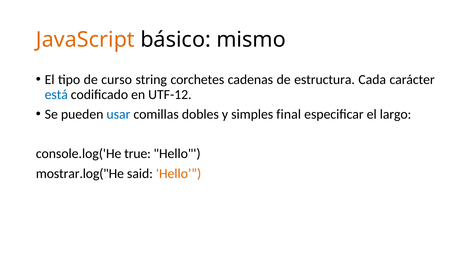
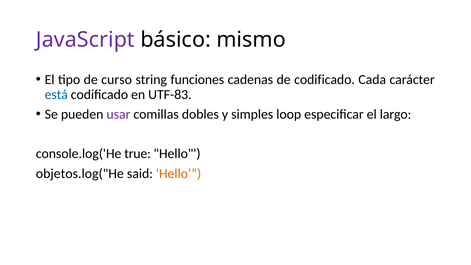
JavaScript colour: orange -> purple
corchetes: corchetes -> funciones
de estructura: estructura -> codificado
UTF-12: UTF-12 -> UTF-83
usar colour: blue -> purple
final: final -> loop
mostrar.log("He: mostrar.log("He -> objetos.log("He
